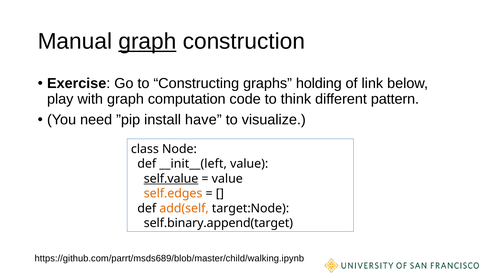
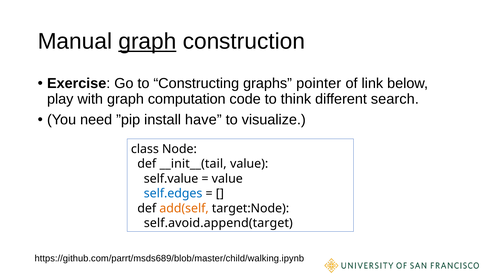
holding: holding -> pointer
pattern: pattern -> search
__init__(left: __init__(left -> __init__(tail
self.value underline: present -> none
self.edges colour: orange -> blue
self.binary.append(target: self.binary.append(target -> self.avoid.append(target
